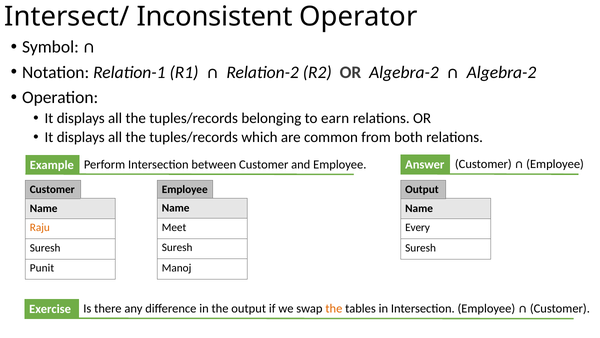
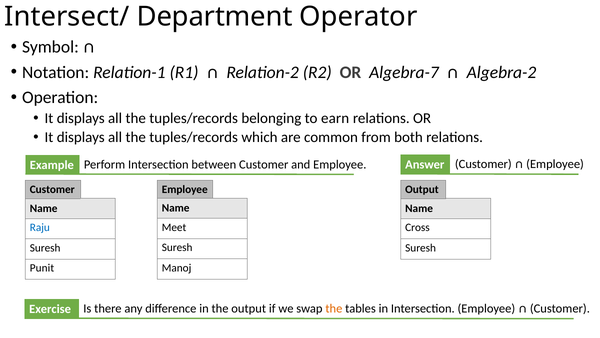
Inconsistent: Inconsistent -> Department
OR Algebra-2: Algebra-2 -> Algebra-7
Raju colour: orange -> blue
Every: Every -> Cross
